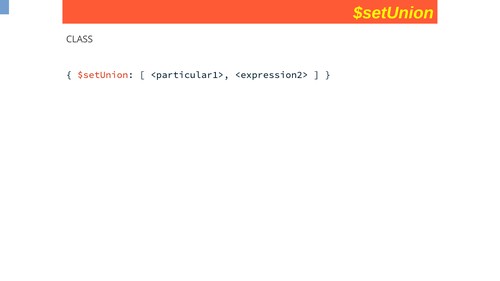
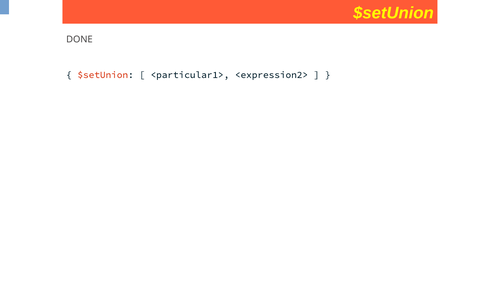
CLASS: CLASS -> DONE
